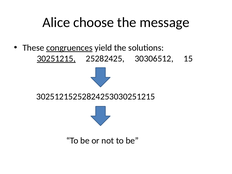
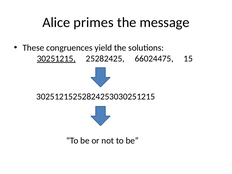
choose: choose -> primes
congruences underline: present -> none
30306512: 30306512 -> 66024475
